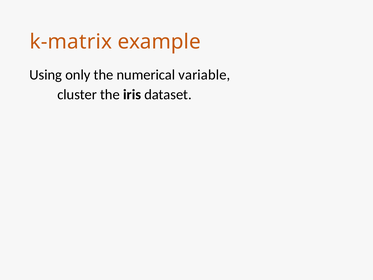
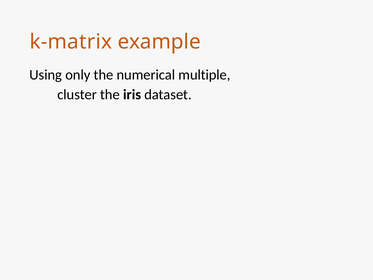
variable: variable -> multiple
